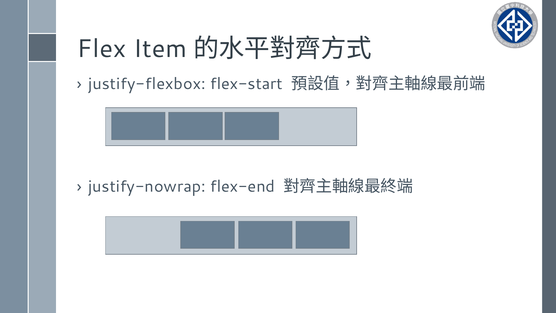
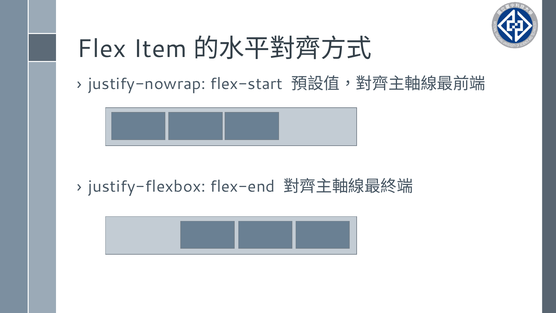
justify-flexbox: justify-flexbox -> justify-nowrap
justify-nowrap: justify-nowrap -> justify-flexbox
